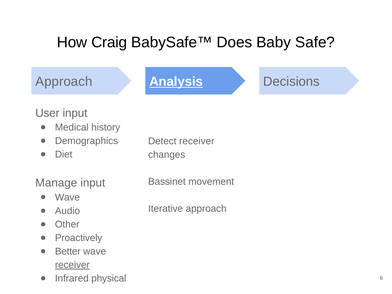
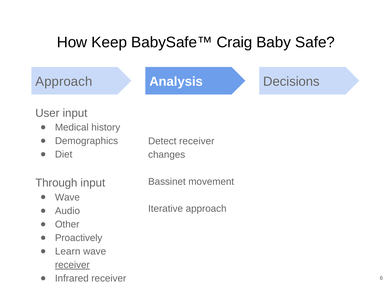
Craig: Craig -> Keep
Does: Does -> Craig
Analysis underline: present -> none
Manage: Manage -> Through
Better: Better -> Learn
Infrared physical: physical -> receiver
